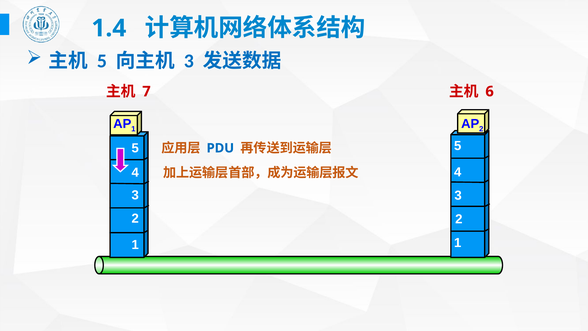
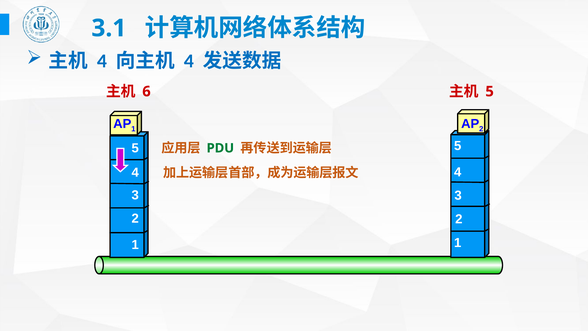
1.4: 1.4 -> 3.1
5 at (102, 61): 5 -> 4
3 at (189, 61): 3 -> 4
7: 7 -> 6
6 at (490, 91): 6 -> 5
PDU colour: blue -> green
